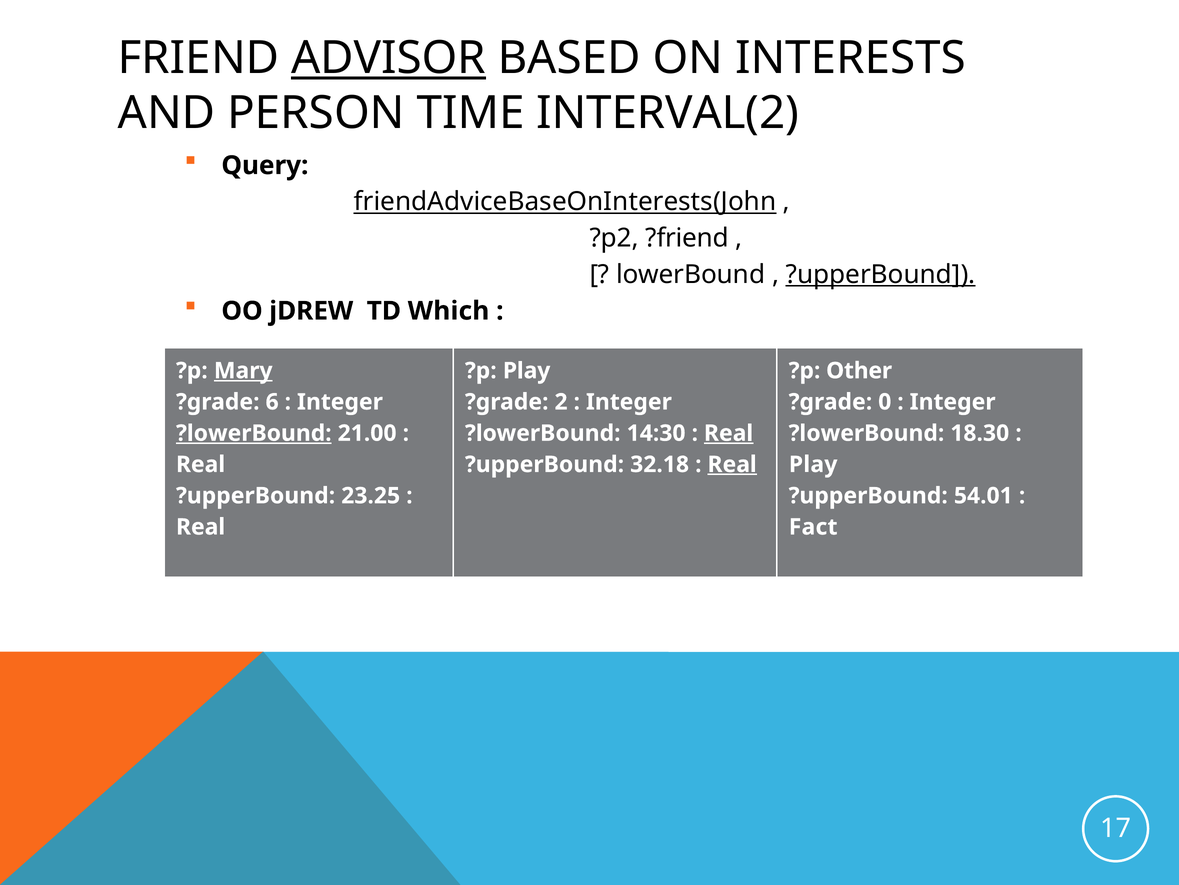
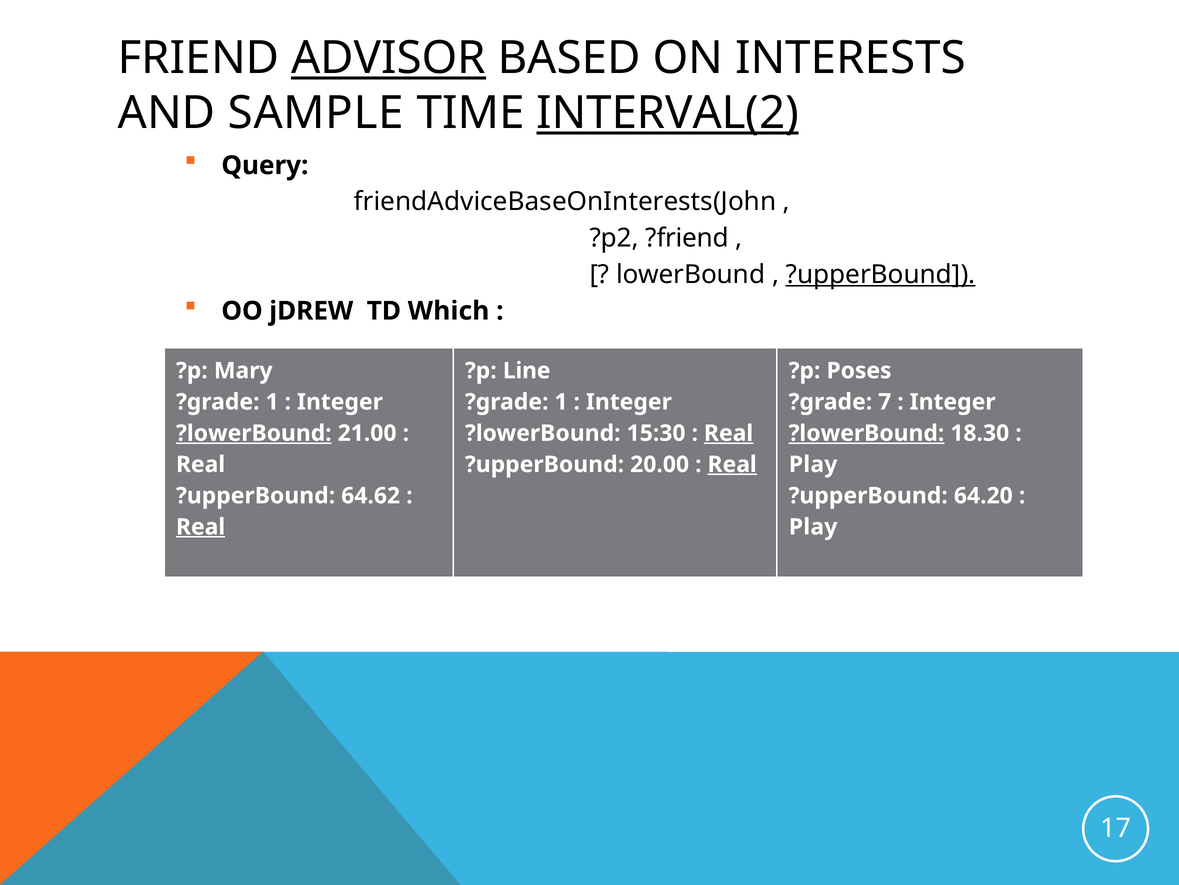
PERSON: PERSON -> SAMPLE
INTERVAL(2 underline: none -> present
friendAdviceBaseOnInterests(John underline: present -> none
Mary underline: present -> none
?p Play: Play -> Line
Other: Other -> Poses
6 at (272, 402): 6 -> 1
2 at (561, 402): 2 -> 1
0: 0 -> 7
14:30: 14:30 -> 15:30
?lowerBound at (866, 433) underline: none -> present
32.18: 32.18 -> 20.00
23.25: 23.25 -> 64.62
54.01: 54.01 -> 64.20
Real at (201, 527) underline: none -> present
Fact at (813, 527): Fact -> Play
